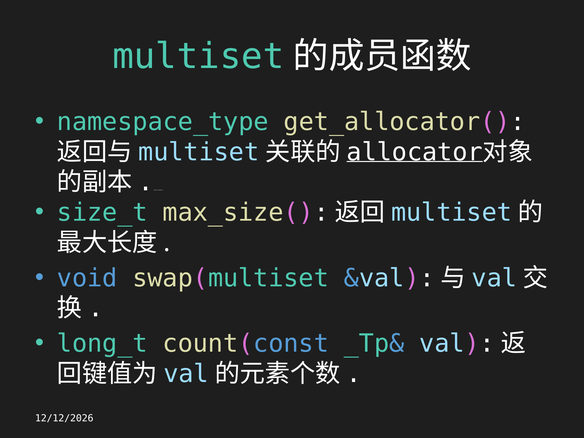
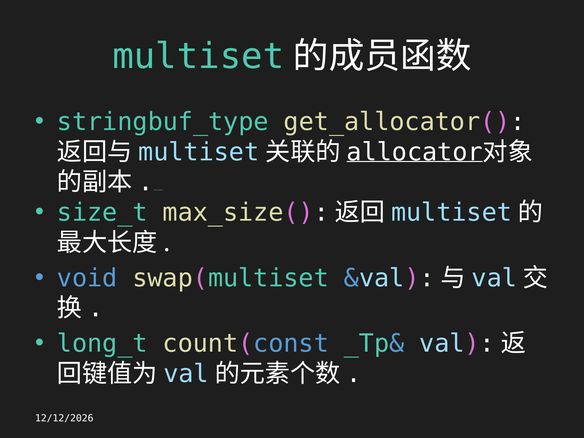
namespace_type: namespace_type -> stringbuf_type
